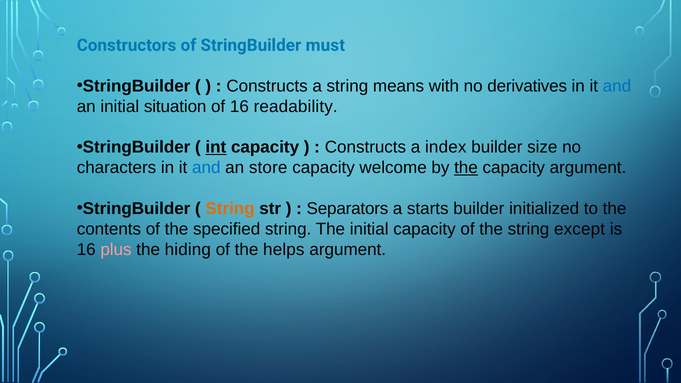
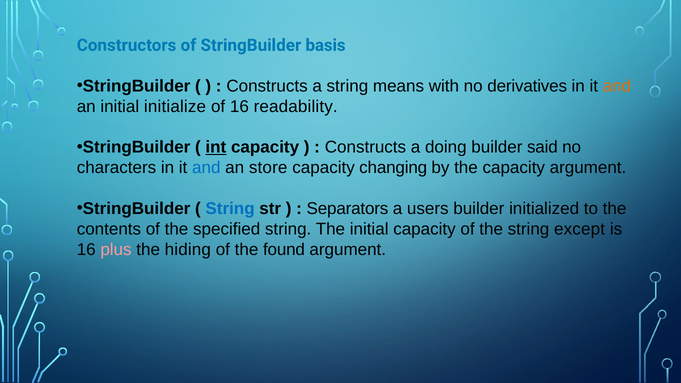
must: must -> basis
and at (617, 86) colour: blue -> orange
situation: situation -> initialize
index: index -> doing
size: size -> said
welcome: welcome -> changing
the at (466, 168) underline: present -> none
String at (230, 209) colour: orange -> blue
starts: starts -> users
helps: helps -> found
